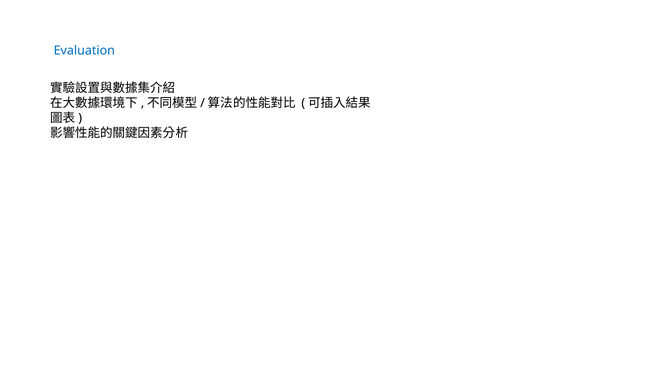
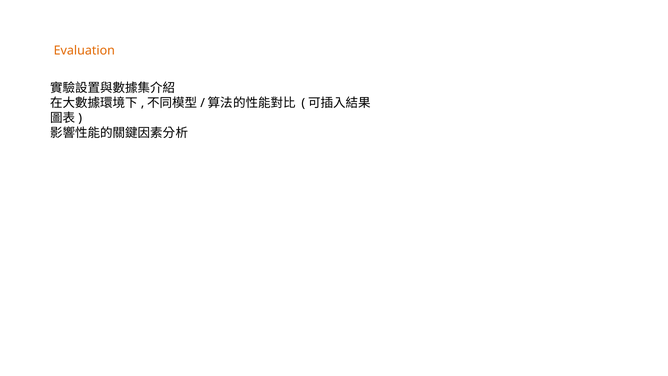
Evaluation colour: blue -> orange
